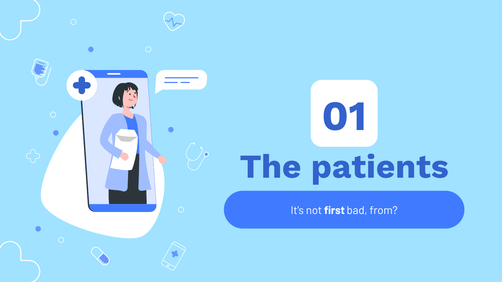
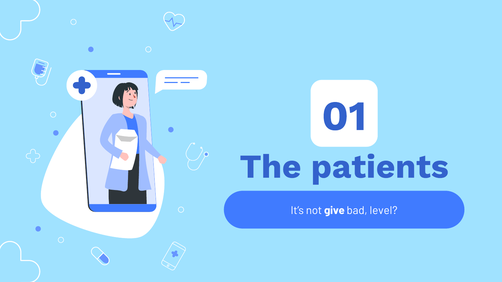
first: first -> give
from: from -> level
